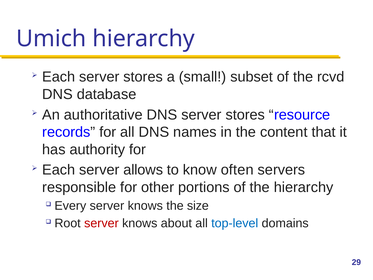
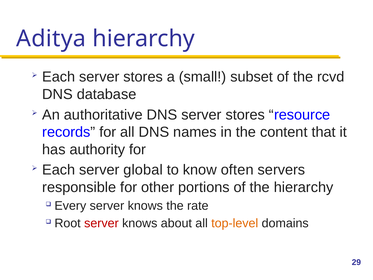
Umich: Umich -> Aditya
allows: allows -> global
size: size -> rate
top-level colour: blue -> orange
